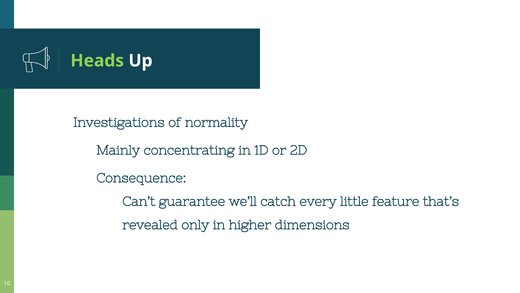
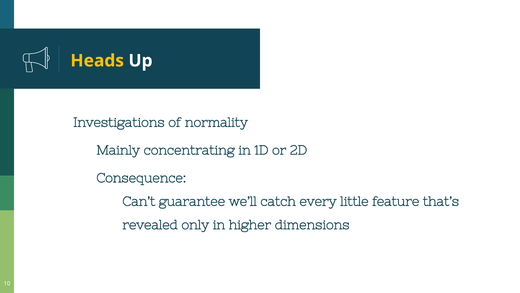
Heads colour: light green -> yellow
